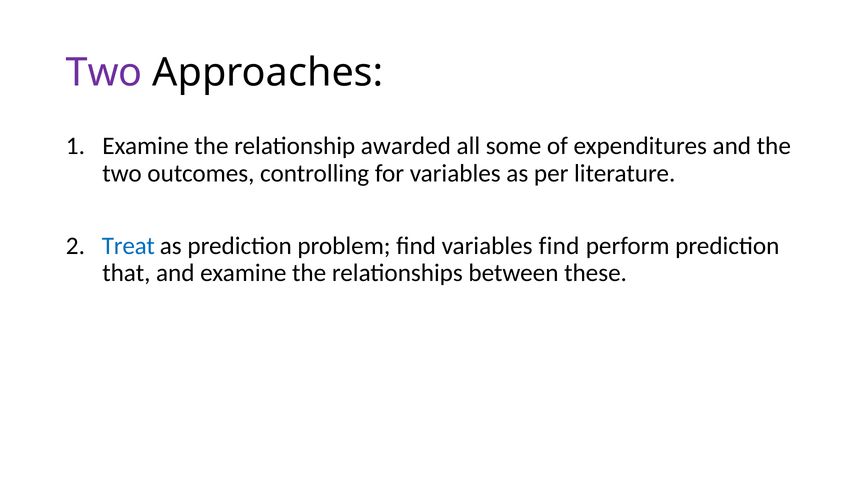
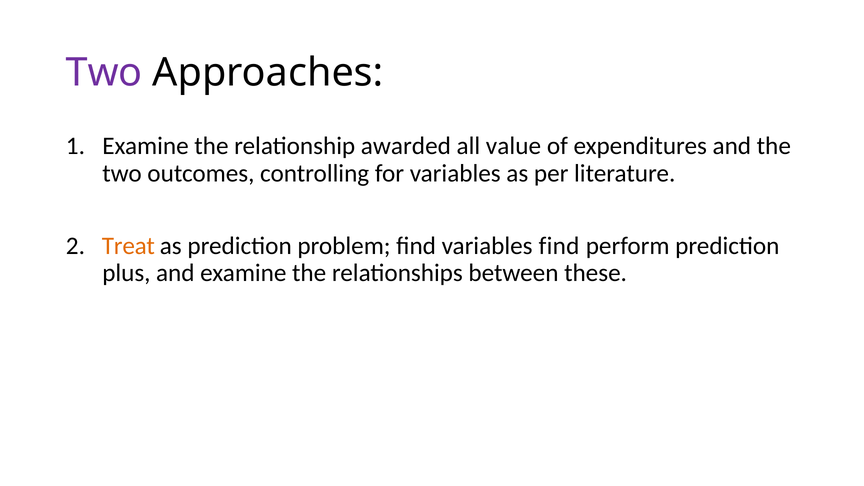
some: some -> value
Treat colour: blue -> orange
that: that -> plus
